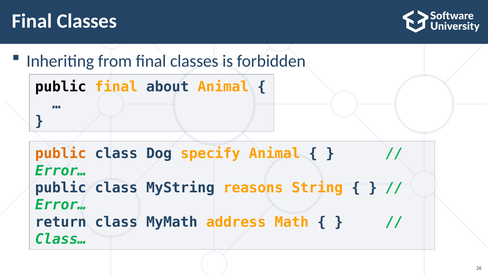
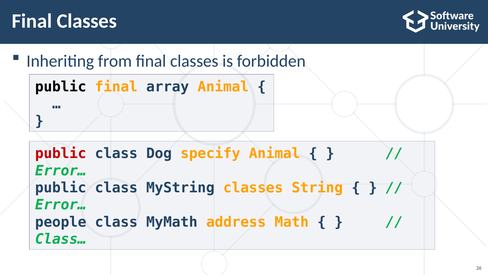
about: about -> array
public at (61, 153) colour: orange -> red
MyString reasons: reasons -> classes
return: return -> people
